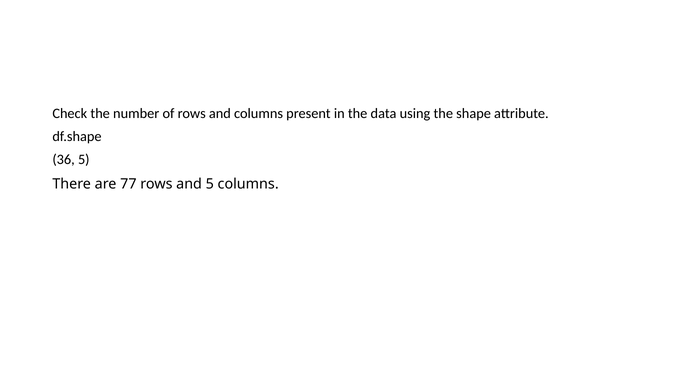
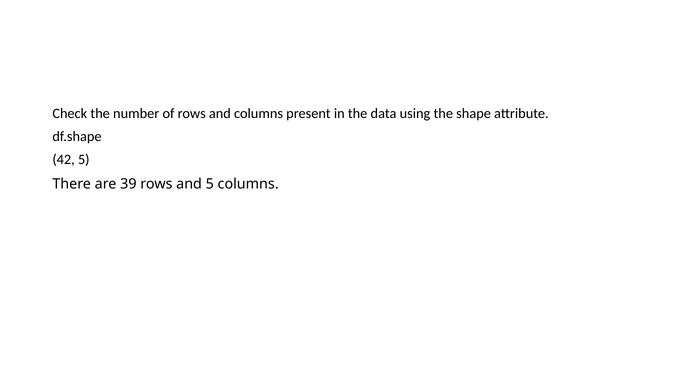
36: 36 -> 42
77: 77 -> 39
